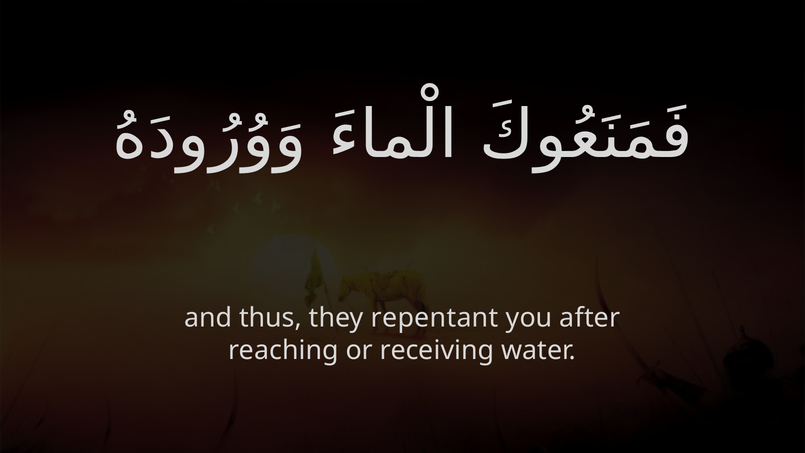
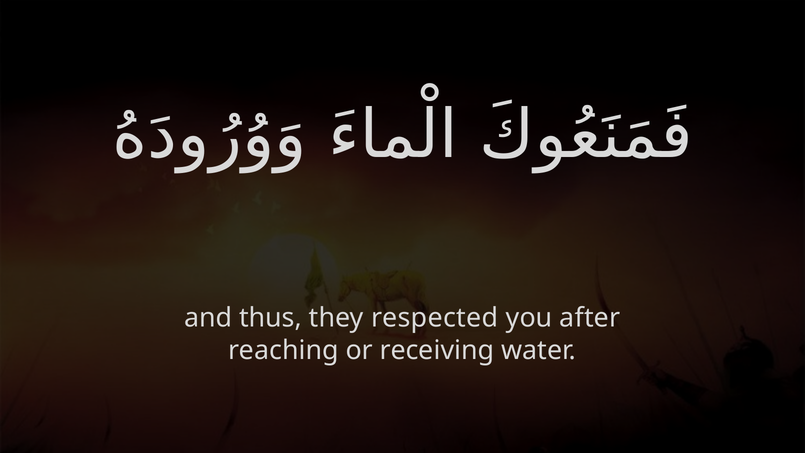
repentant: repentant -> respected
